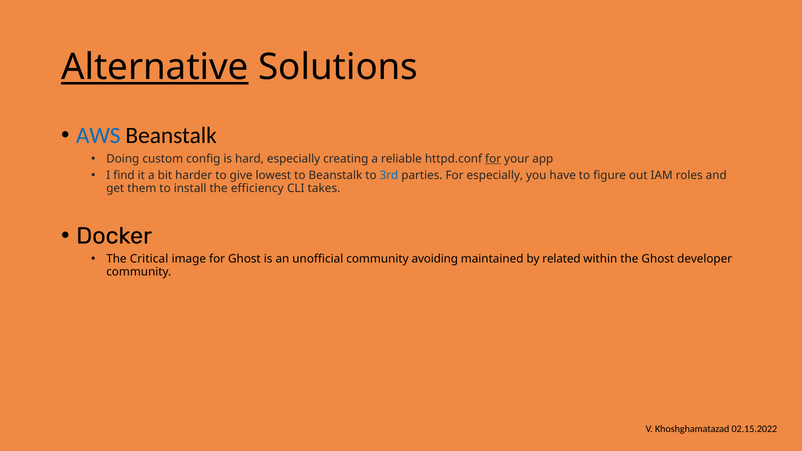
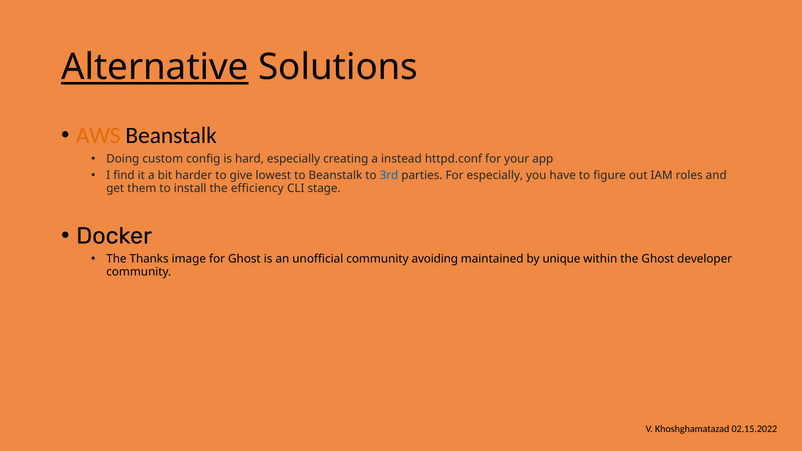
AWS colour: blue -> orange
reliable: reliable -> instead
for at (493, 159) underline: present -> none
takes: takes -> stage
Critical: Critical -> Thanks
related: related -> unique
